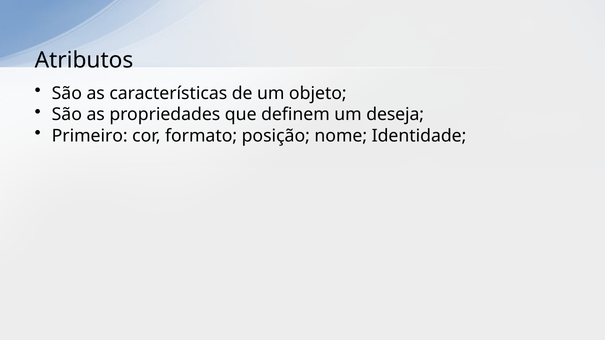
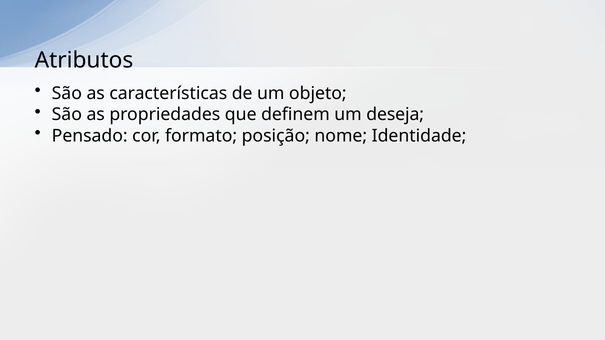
Primeiro: Primeiro -> Pensado
